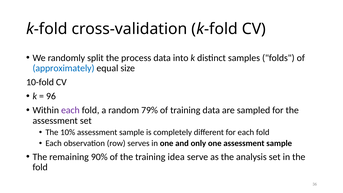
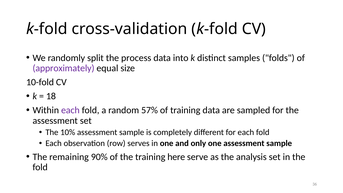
approximately colour: blue -> purple
96: 96 -> 18
79%: 79% -> 57%
idea: idea -> here
